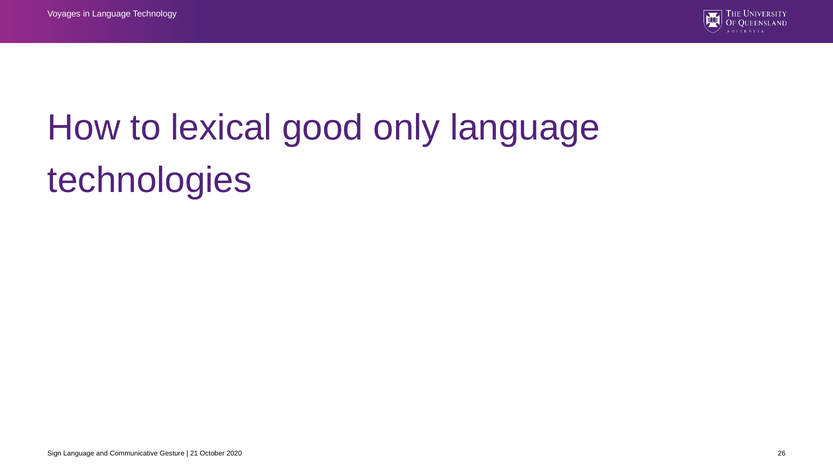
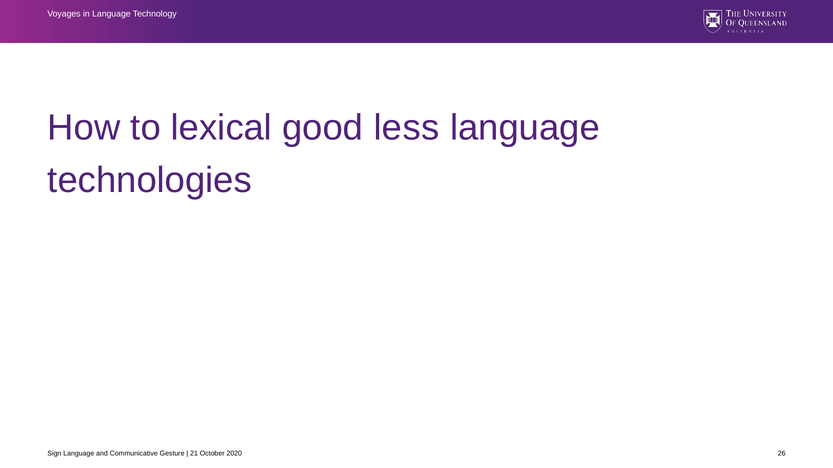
only: only -> less
